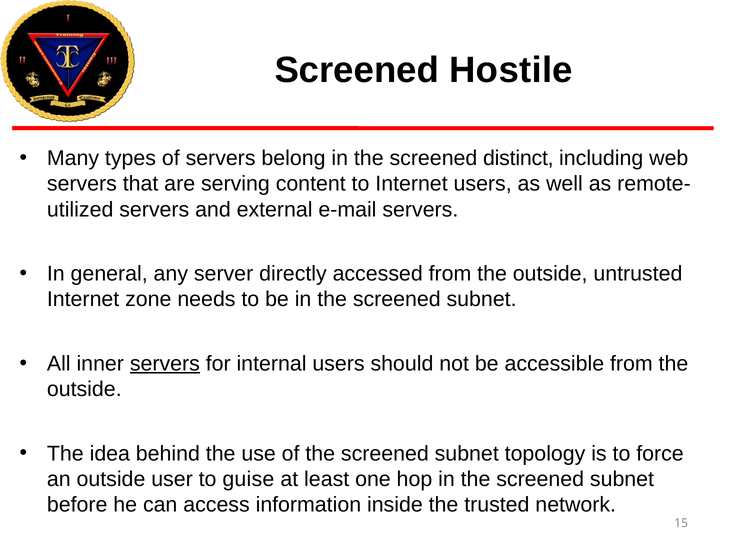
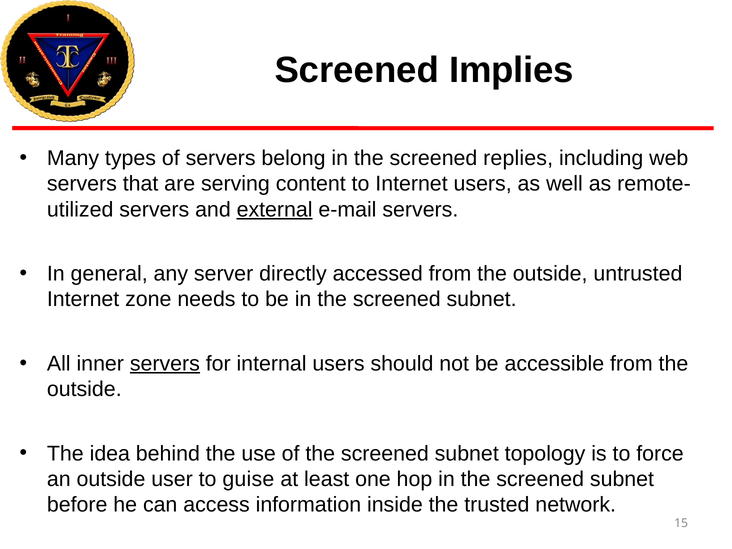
Hostile: Hostile -> Implies
distinct: distinct -> replies
external underline: none -> present
